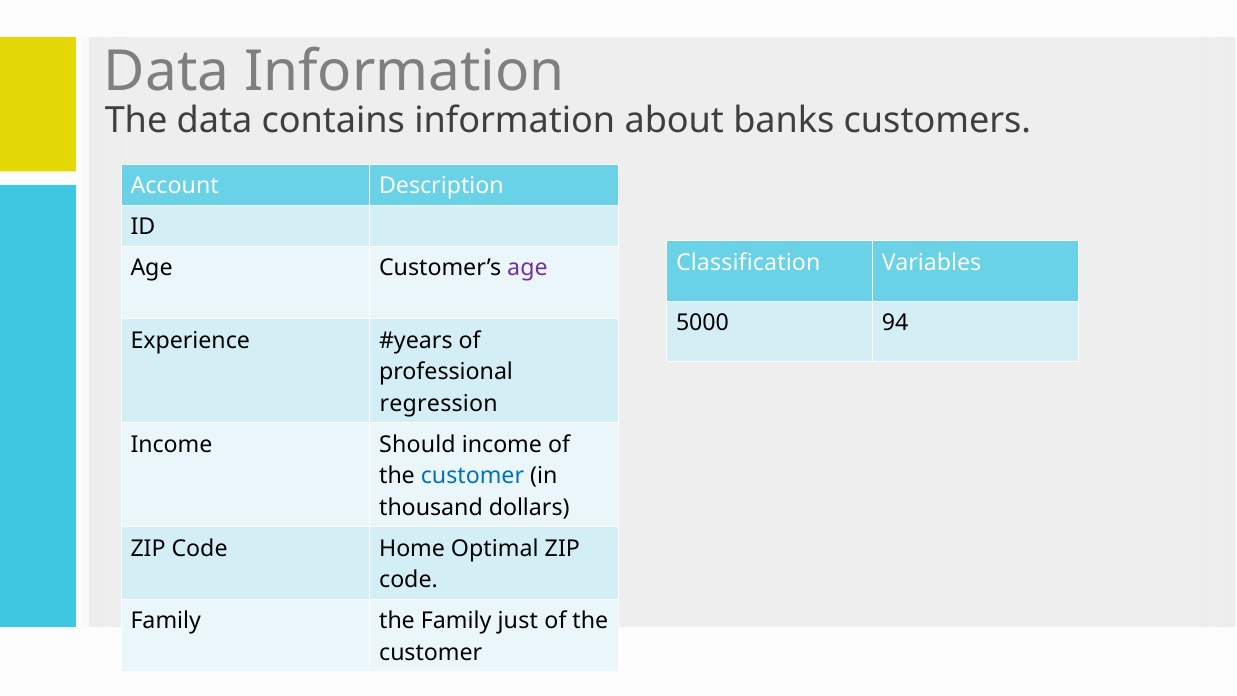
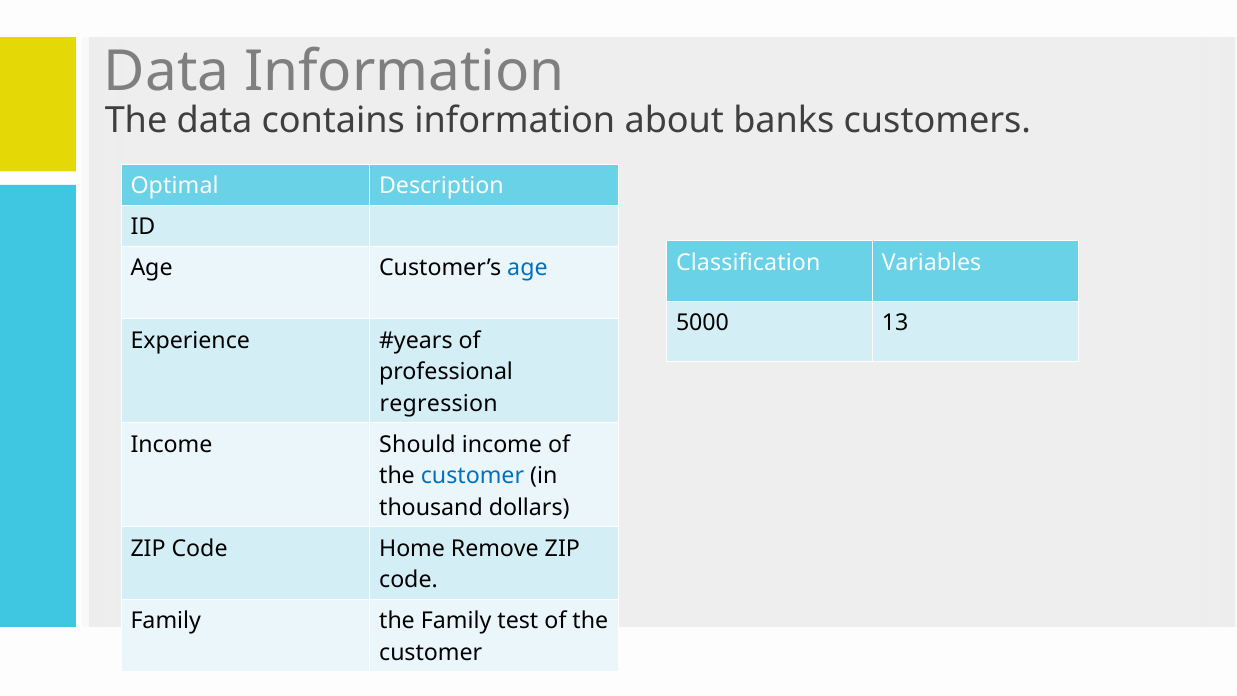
Account: Account -> Optimal
age at (527, 268) colour: purple -> blue
94: 94 -> 13
Optimal: Optimal -> Remove
just: just -> test
